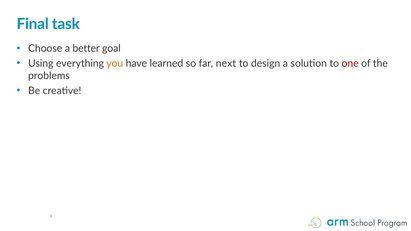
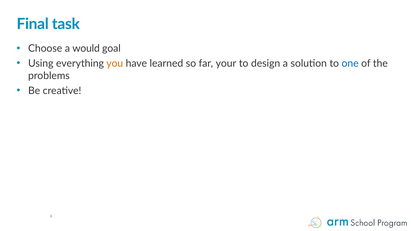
better: better -> would
next: next -> your
one colour: red -> blue
